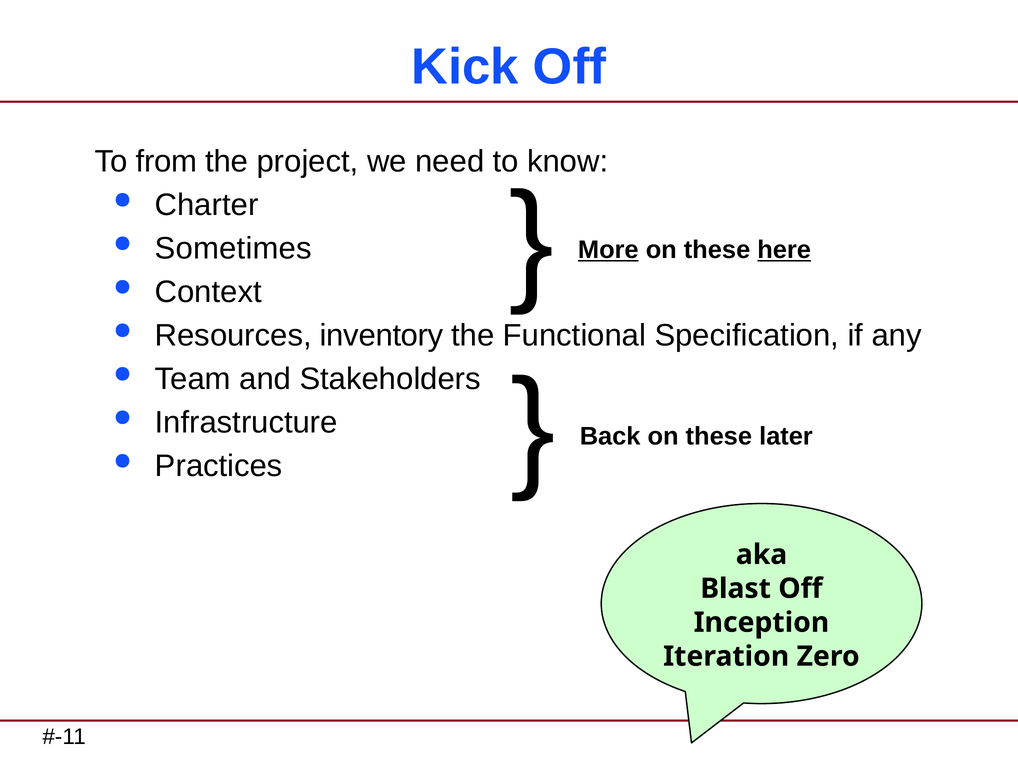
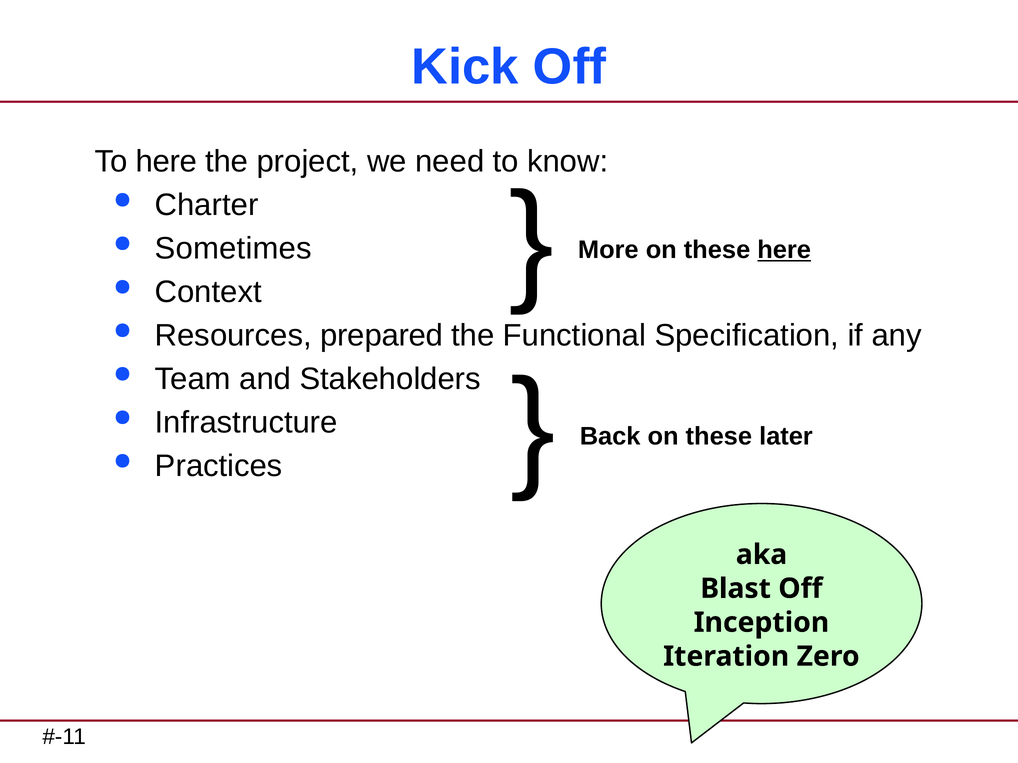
To from: from -> here
More underline: present -> none
inventory: inventory -> prepared
